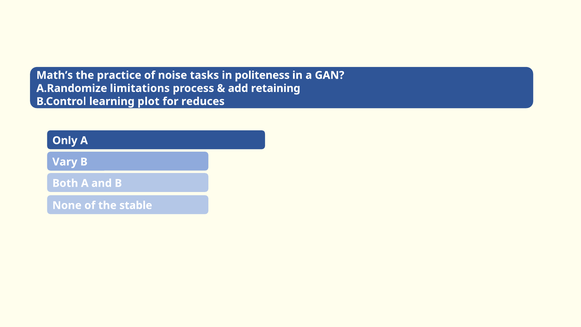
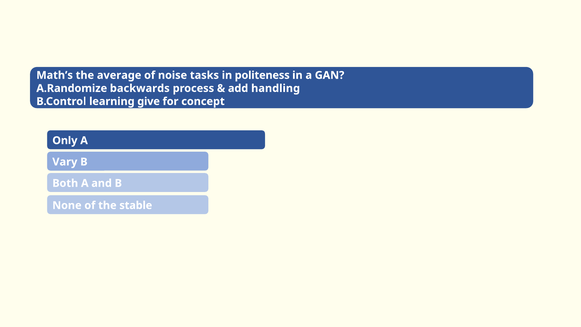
practice: practice -> average
limitations: limitations -> backwards
retaining: retaining -> handling
plot: plot -> give
reduces: reduces -> concept
